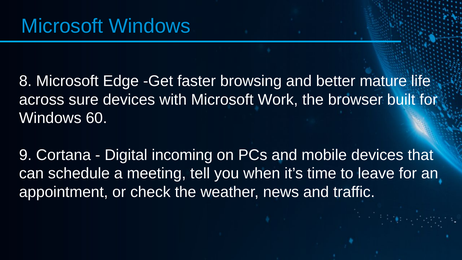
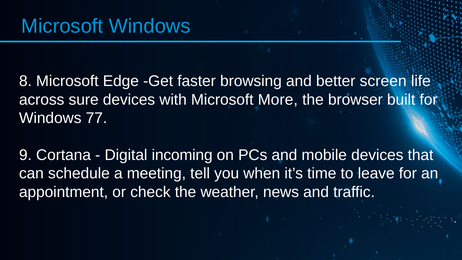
mature: mature -> screen
Work: Work -> More
60: 60 -> 77
